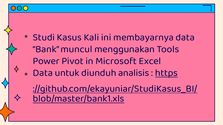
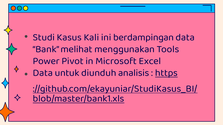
membayarnya: membayarnya -> berdampingan
muncul: muncul -> melihat
